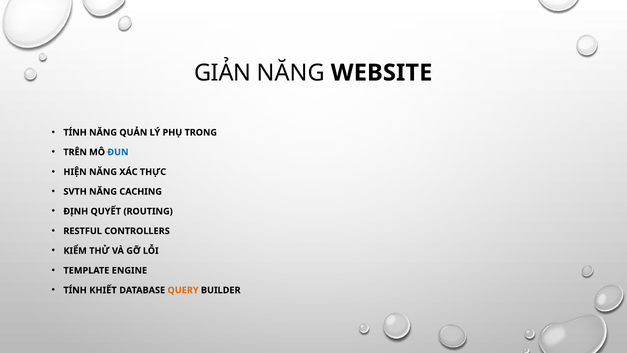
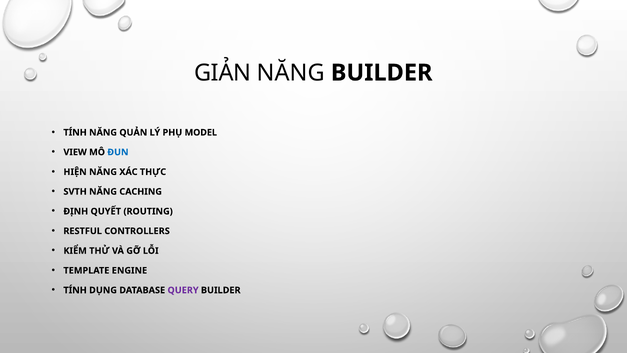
NĂNG WEBSITE: WEBSITE -> BUILDER
TRONG: TRONG -> MODEL
TRÊN: TRÊN -> VIEW
KHIẾT: KHIẾT -> DỤNG
QUERY colour: orange -> purple
